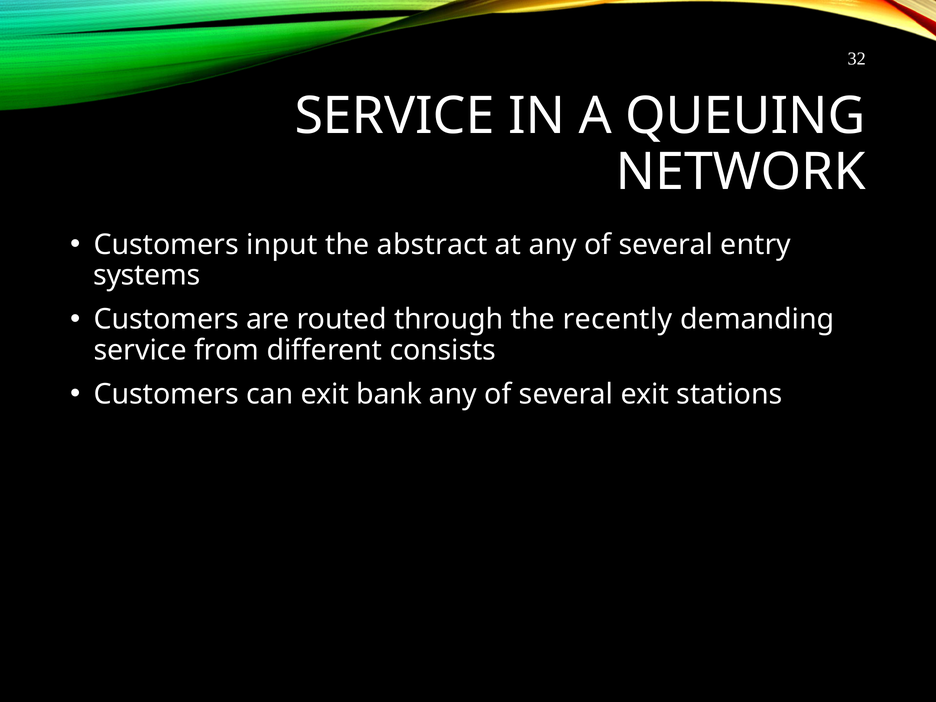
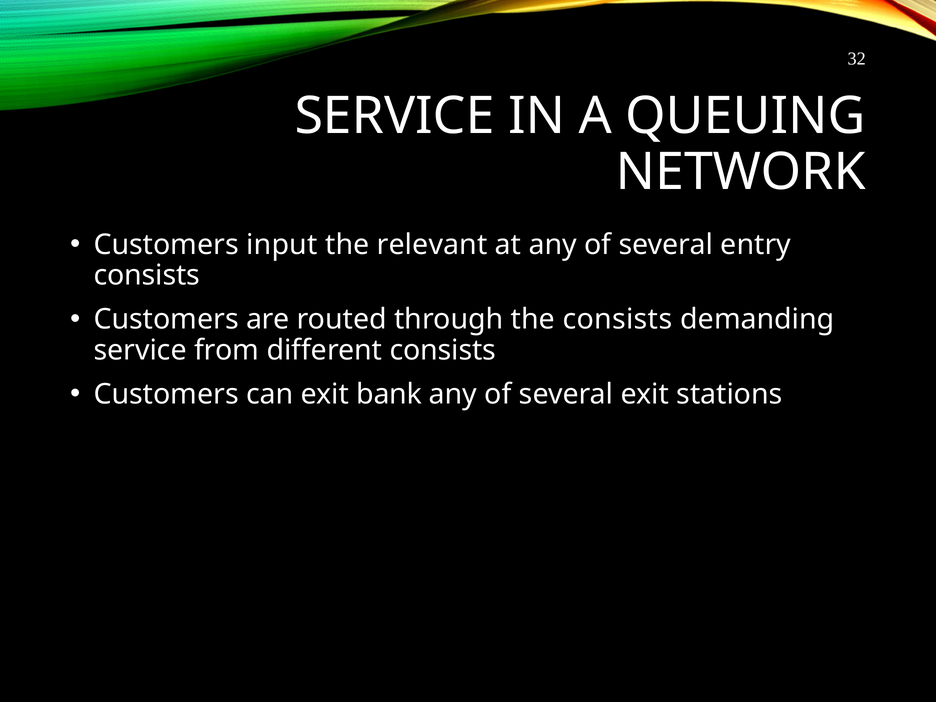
abstract: abstract -> relevant
systems at (147, 275): systems -> consists
the recently: recently -> consists
